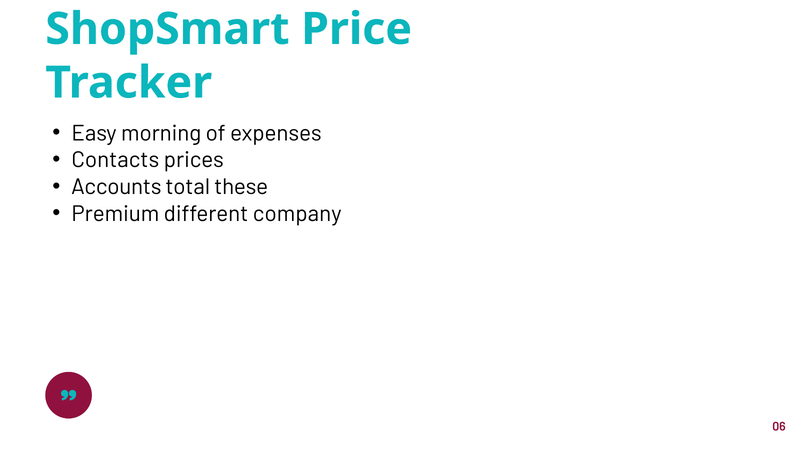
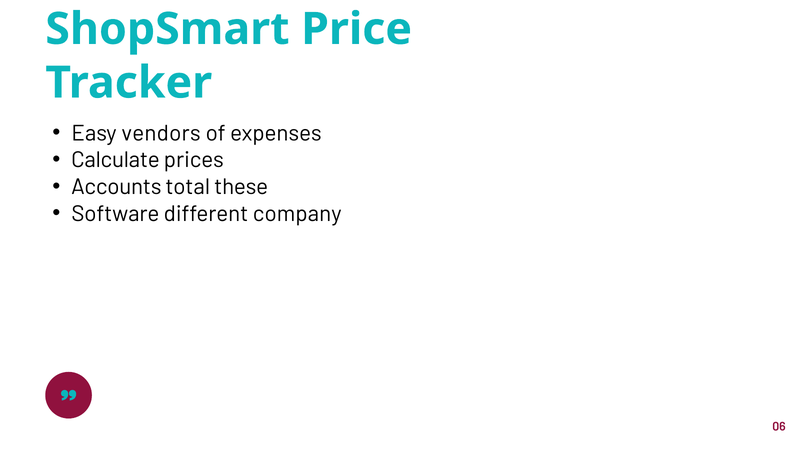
morning: morning -> vendors
Contacts: Contacts -> Calculate
Premium: Premium -> Software
